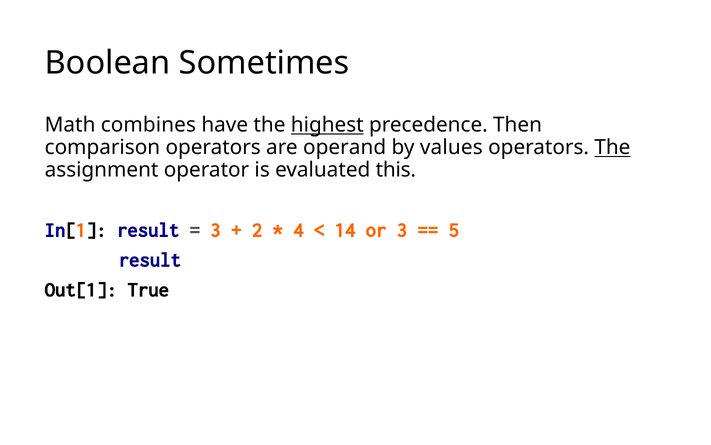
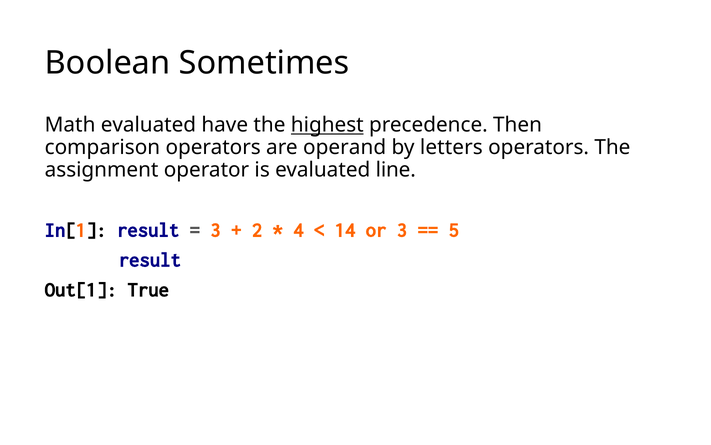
Math combines: combines -> evaluated
values: values -> letters
The at (612, 147) underline: present -> none
this: this -> line
